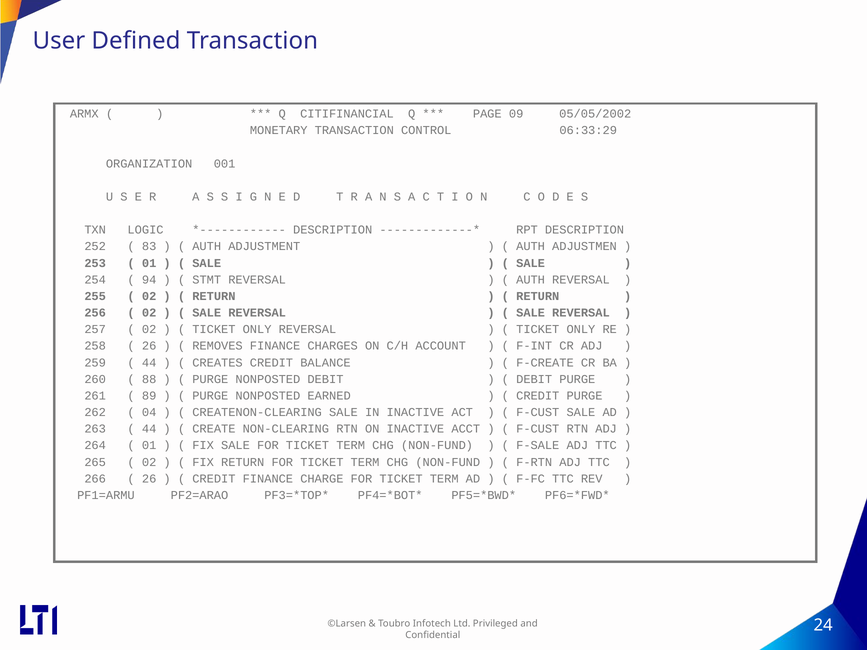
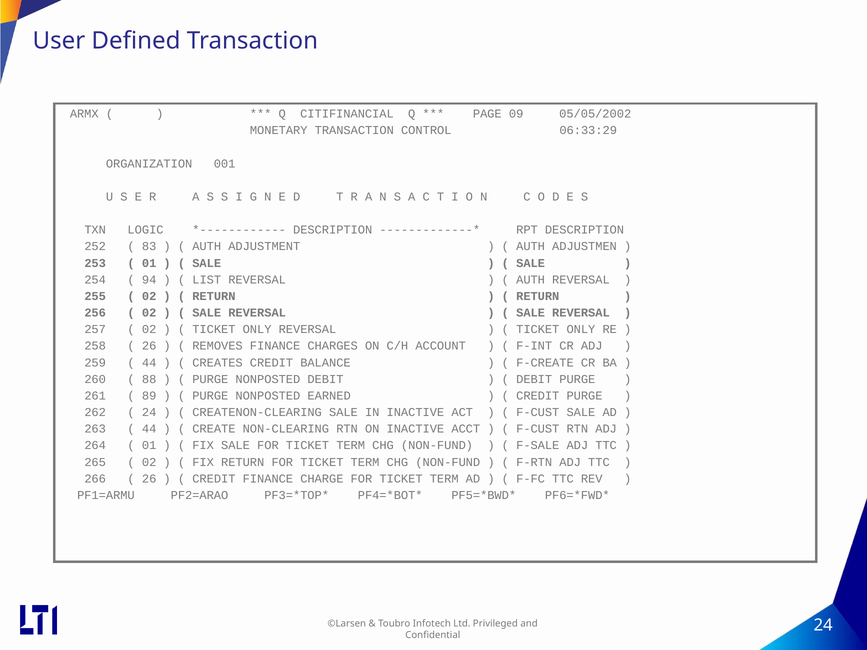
STMT: STMT -> LIST
04 at (149, 412): 04 -> 24
